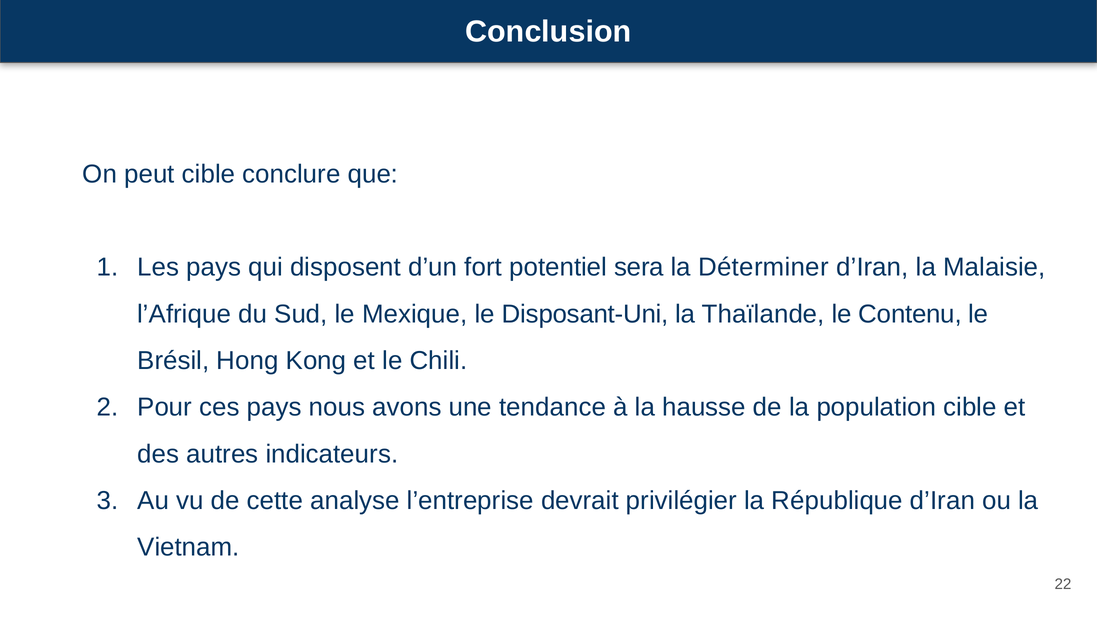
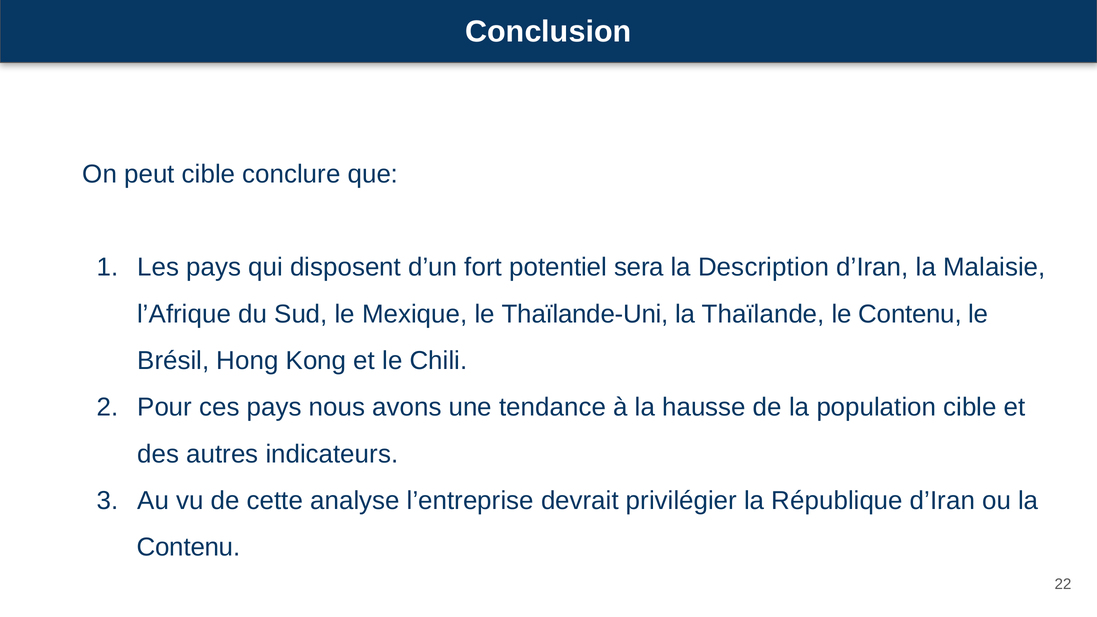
Déterminer: Déterminer -> Description
Disposant-Uni: Disposant-Uni -> Thaïlande-Uni
Vietnam at (188, 547): Vietnam -> Contenu
